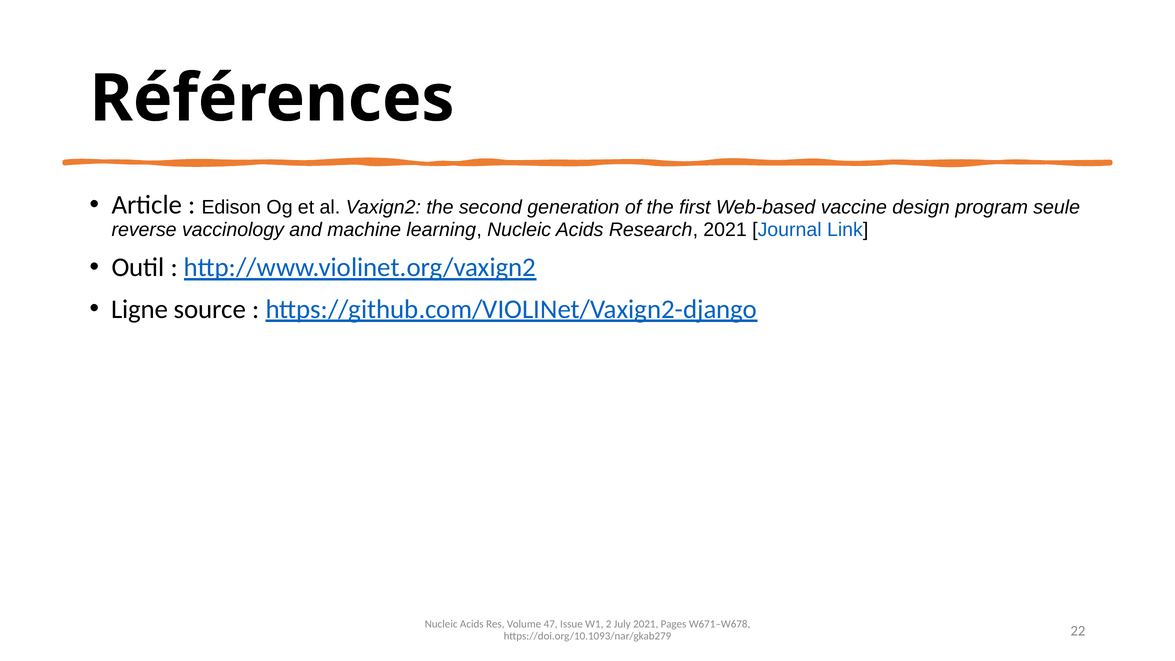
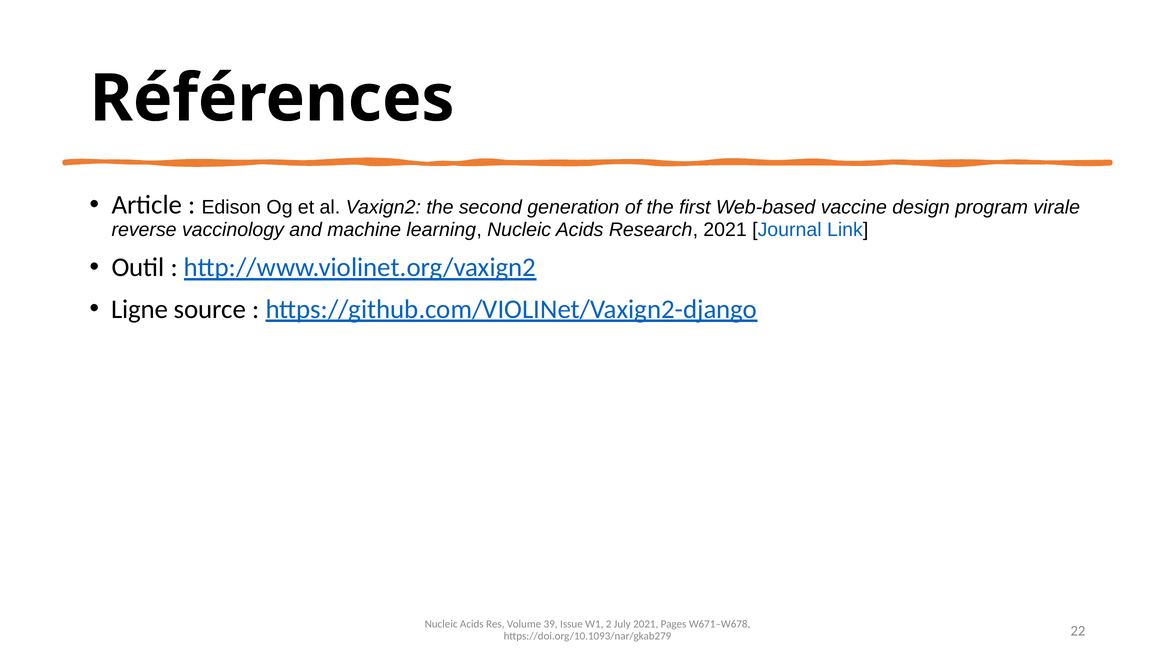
seule: seule -> virale
47: 47 -> 39
